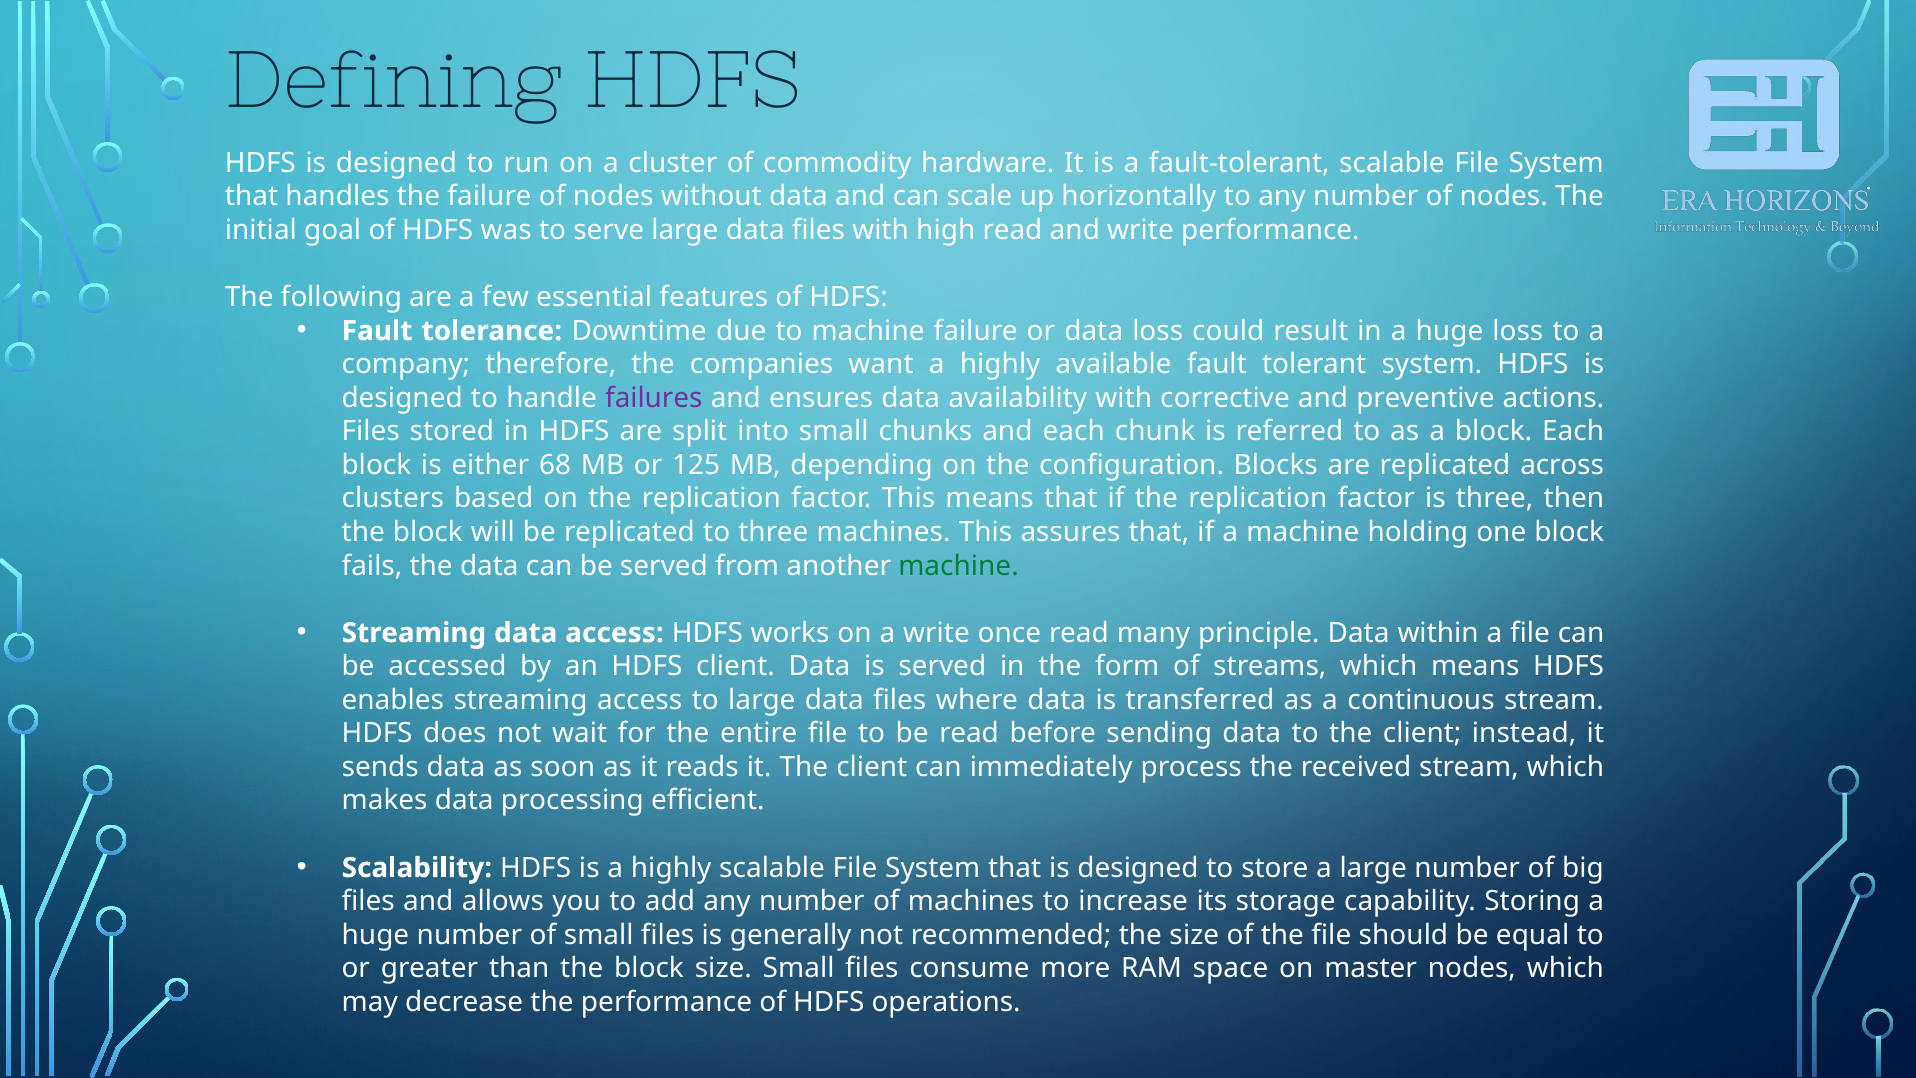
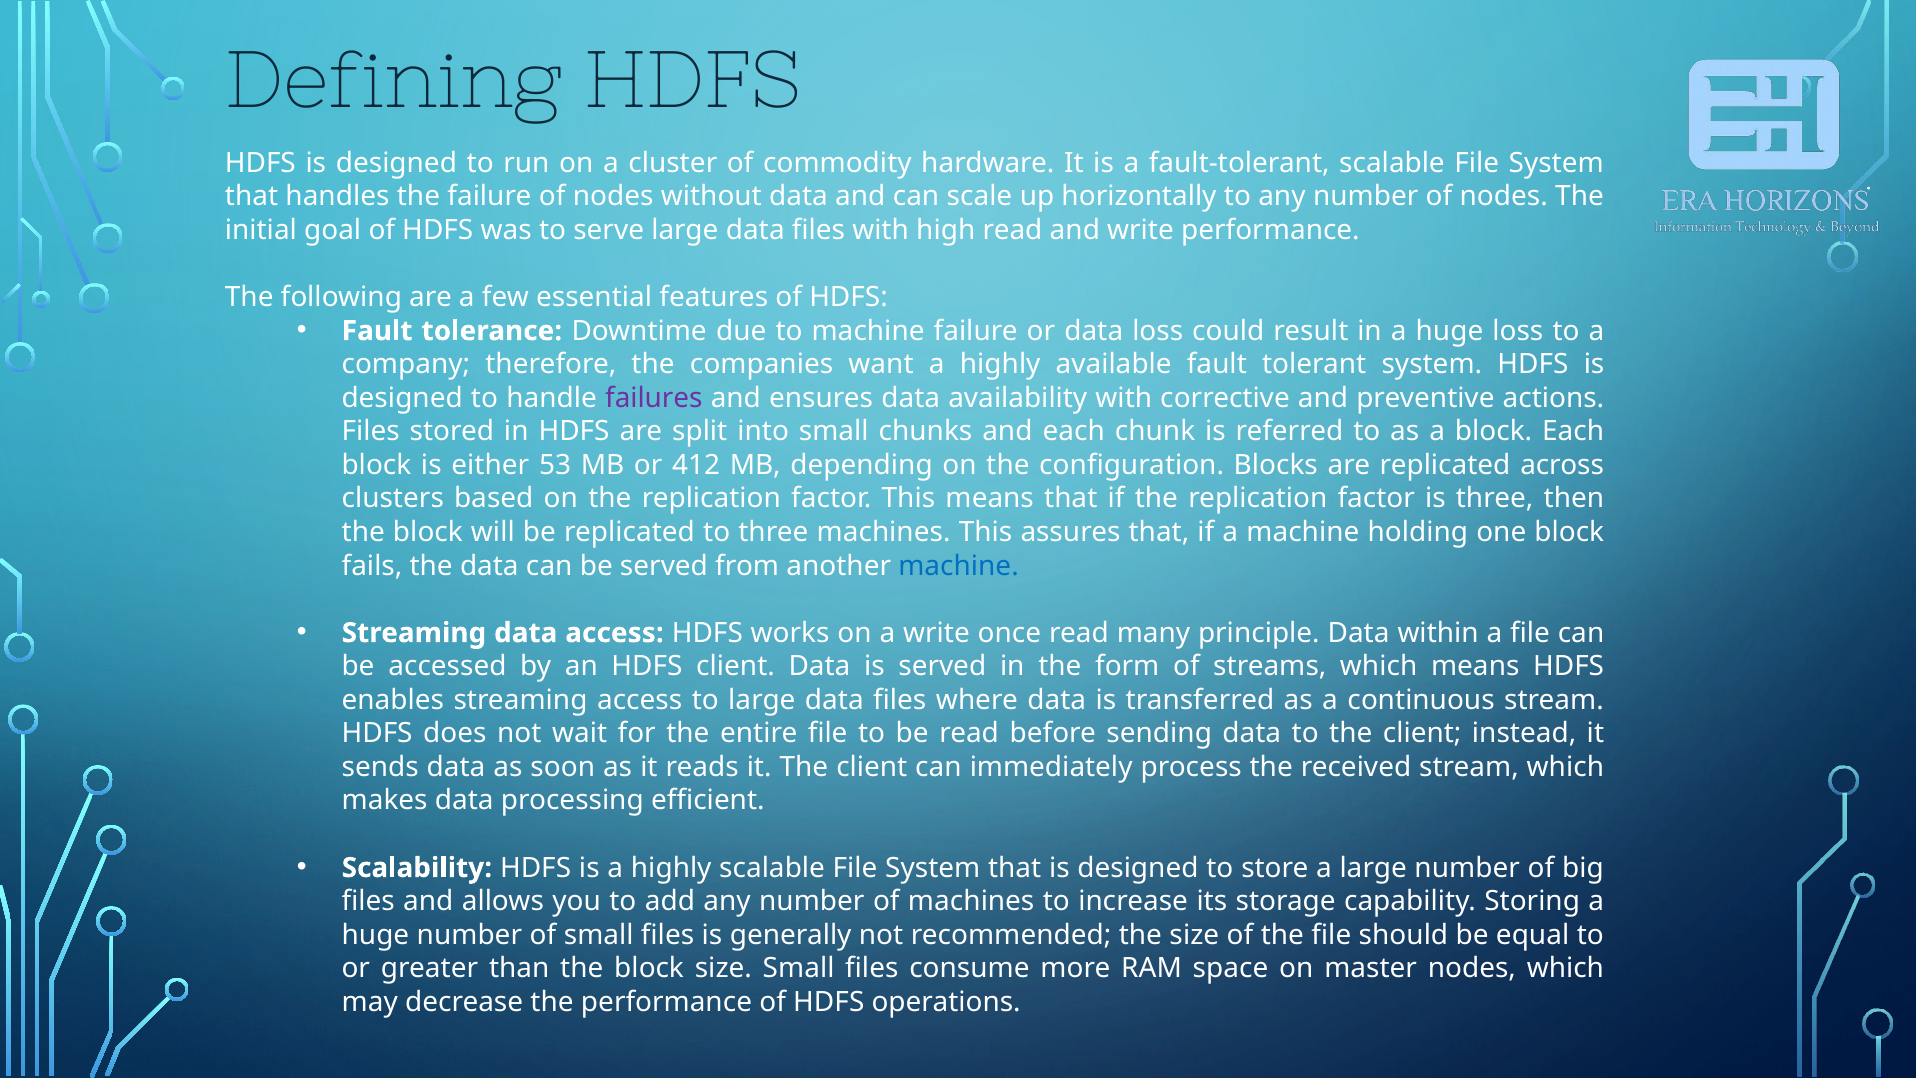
68: 68 -> 53
125: 125 -> 412
machine at (959, 566) colour: green -> blue
